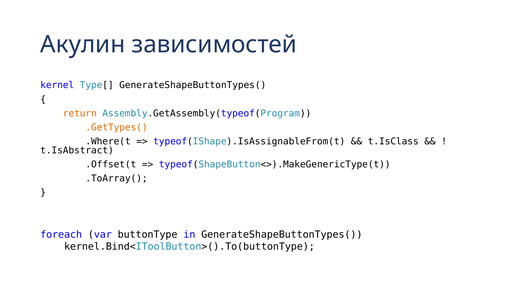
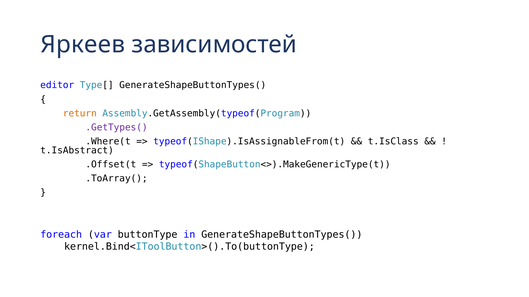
Акулин: Акулин -> Яркеев
kernel: kernel -> editor
.GetTypes( colour: orange -> purple
